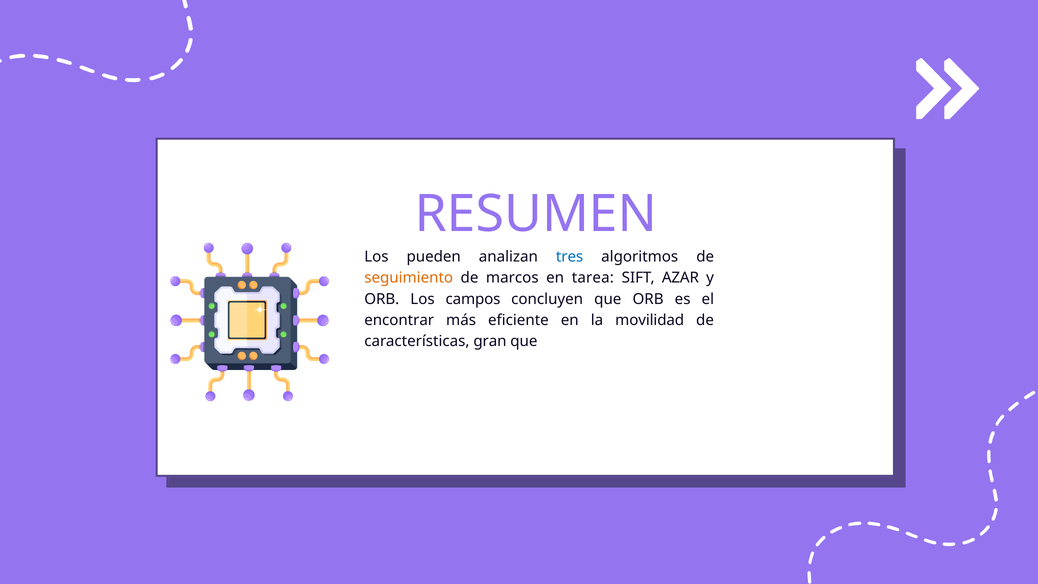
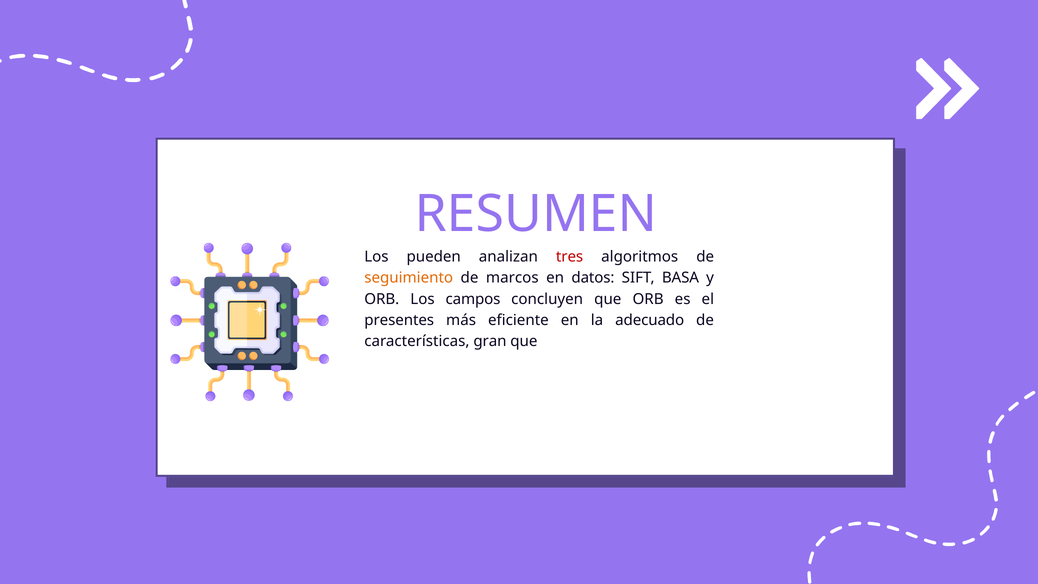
tres colour: blue -> red
tarea: tarea -> datos
AZAR: AZAR -> BASA
encontrar: encontrar -> presentes
movilidad: movilidad -> adecuado
